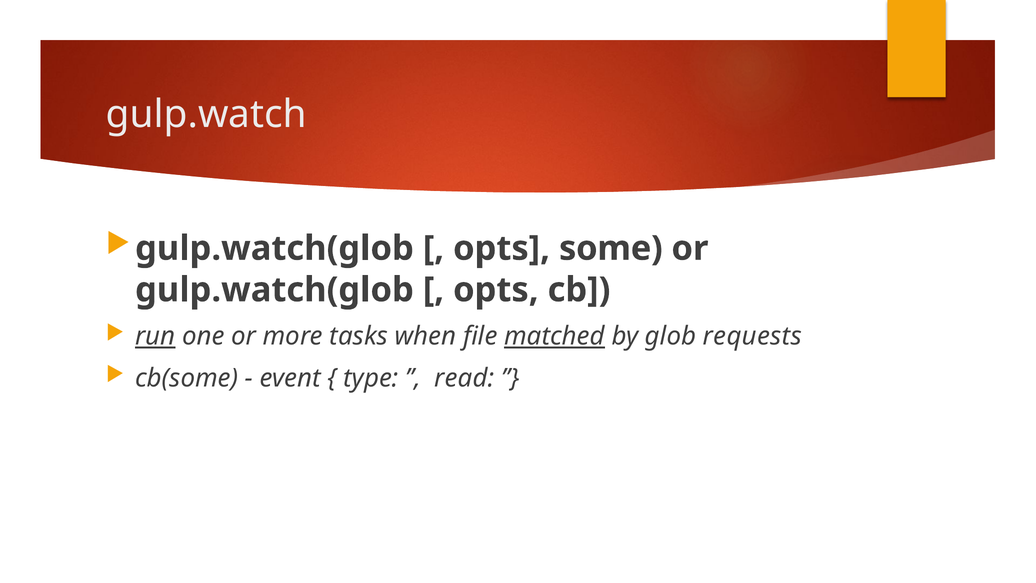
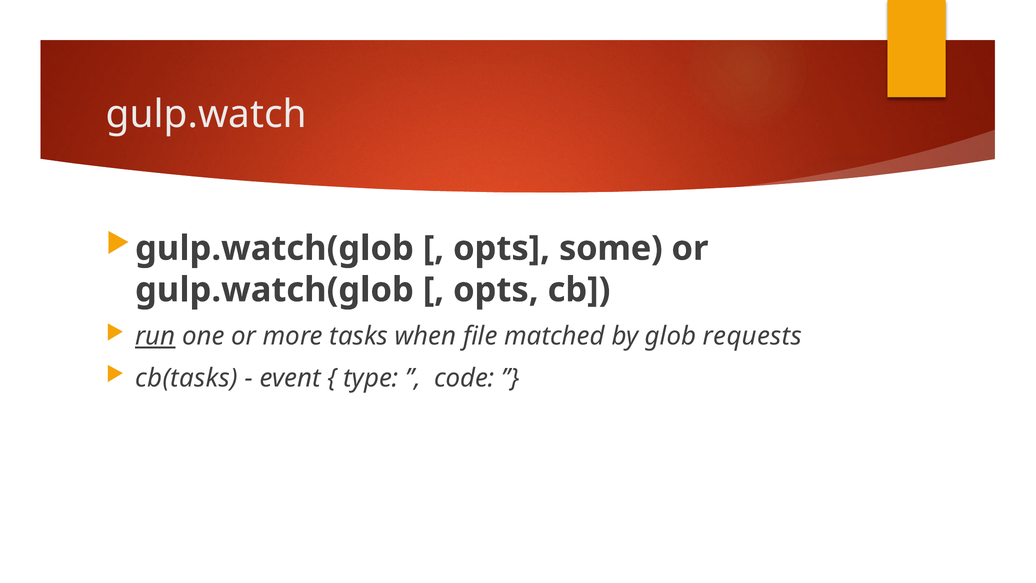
matched underline: present -> none
cb(some: cb(some -> cb(tasks
read: read -> code
